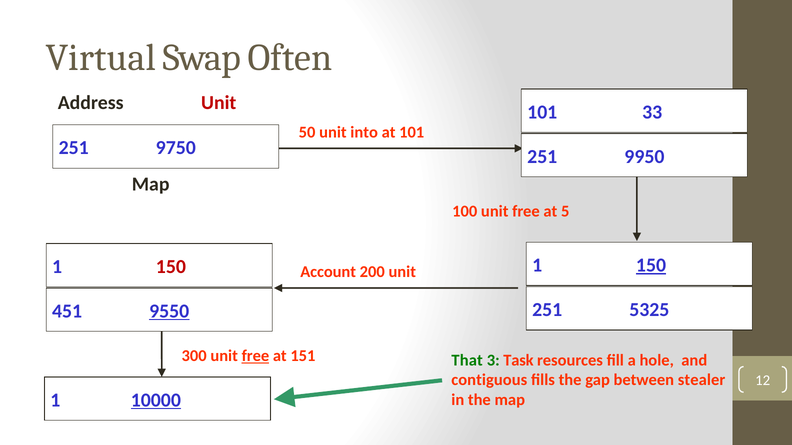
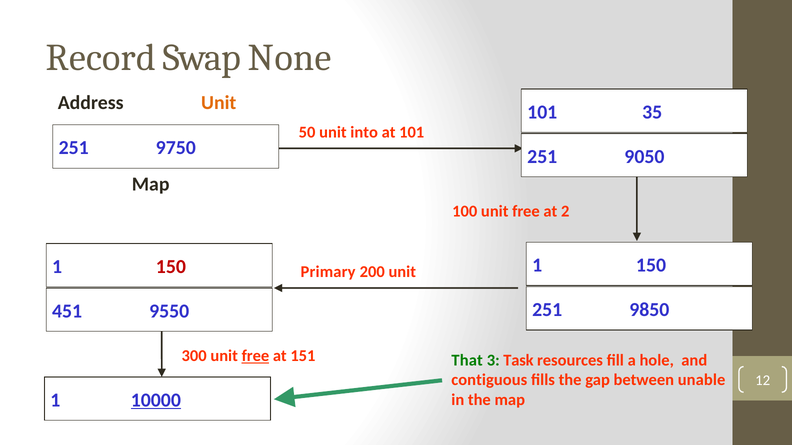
Virtual: Virtual -> Record
Often: Often -> None
Unit at (219, 103) colour: red -> orange
33: 33 -> 35
9950: 9950 -> 9050
5: 5 -> 2
150 at (651, 266) underline: present -> none
Account: Account -> Primary
5325: 5325 -> 9850
9550 underline: present -> none
stealer: stealer -> unable
